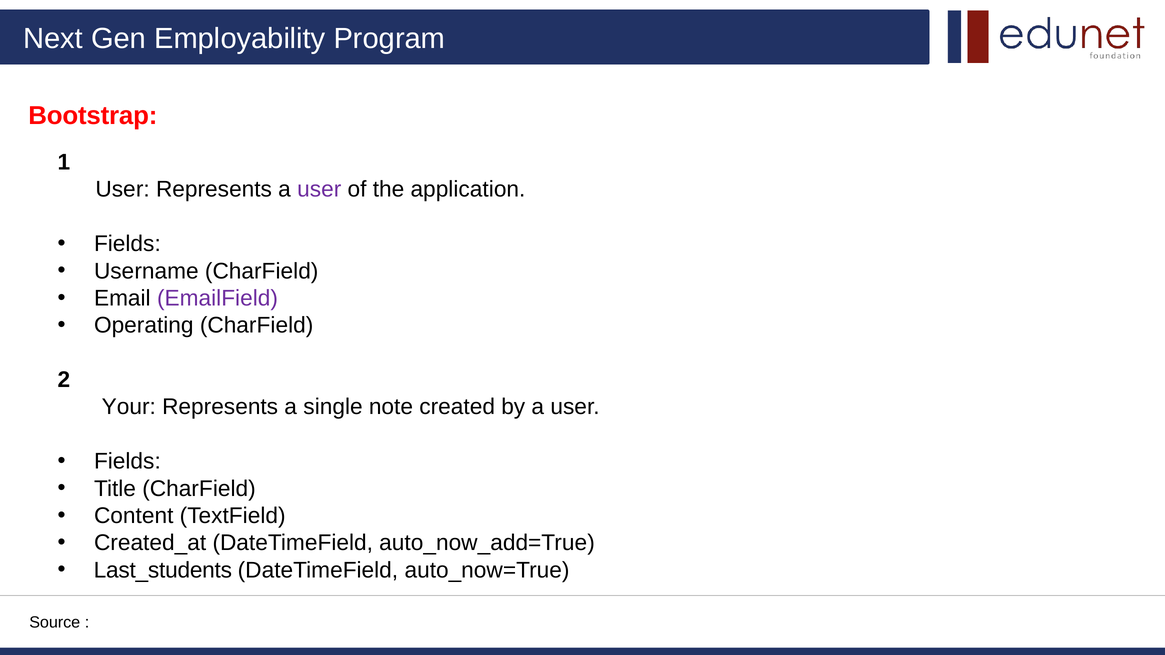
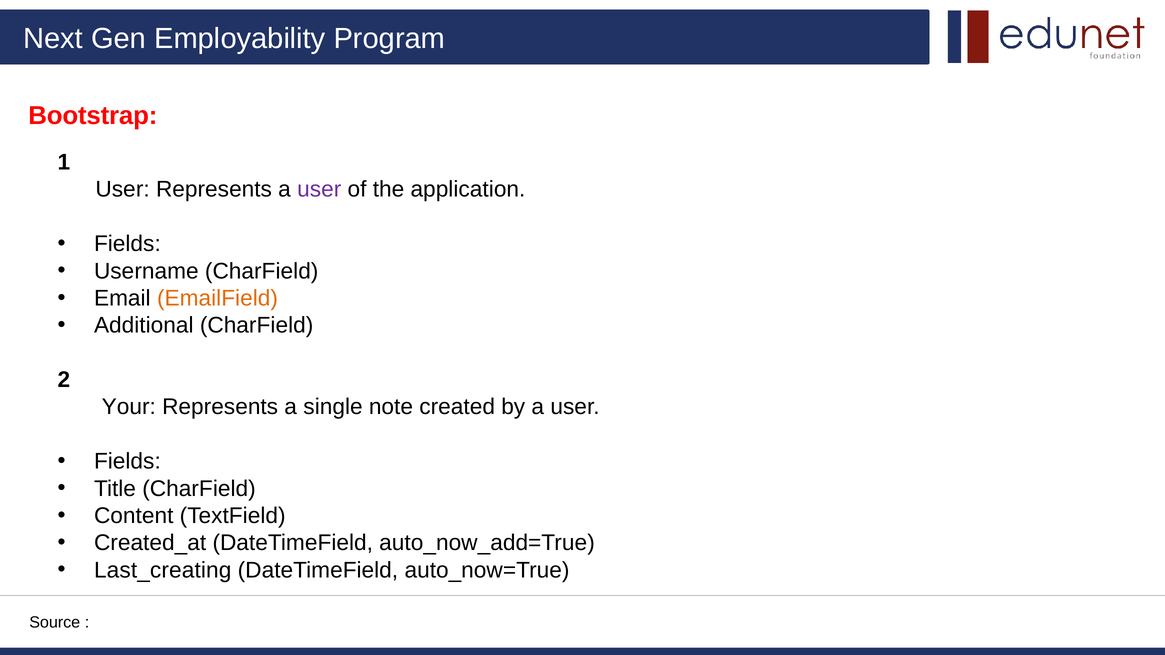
EmailField colour: purple -> orange
Operating: Operating -> Additional
Last_students: Last_students -> Last_creating
